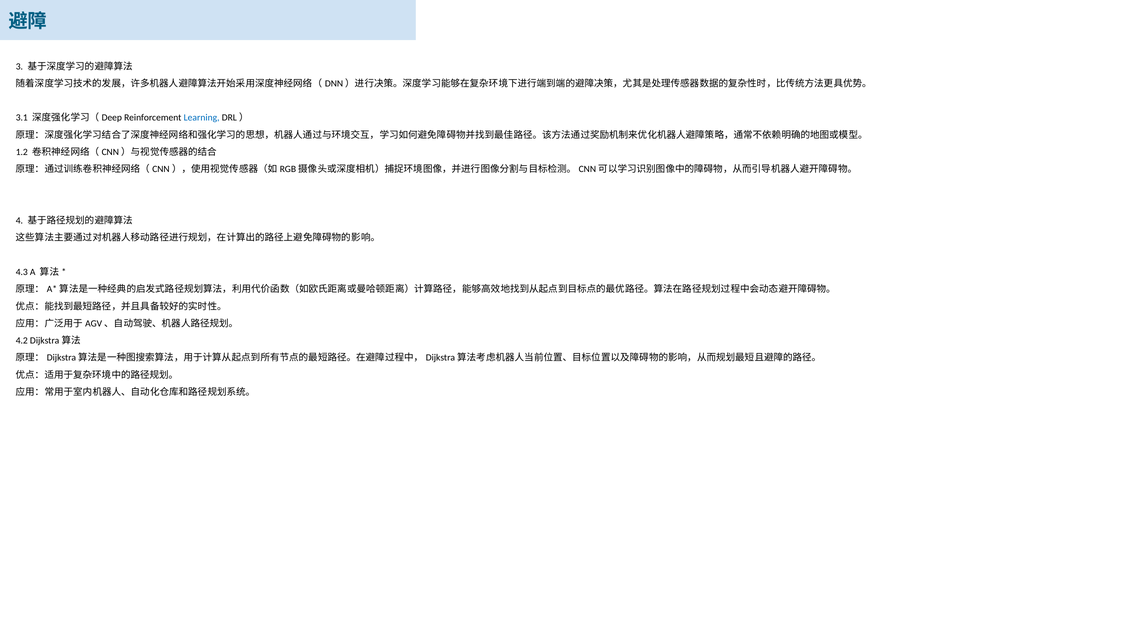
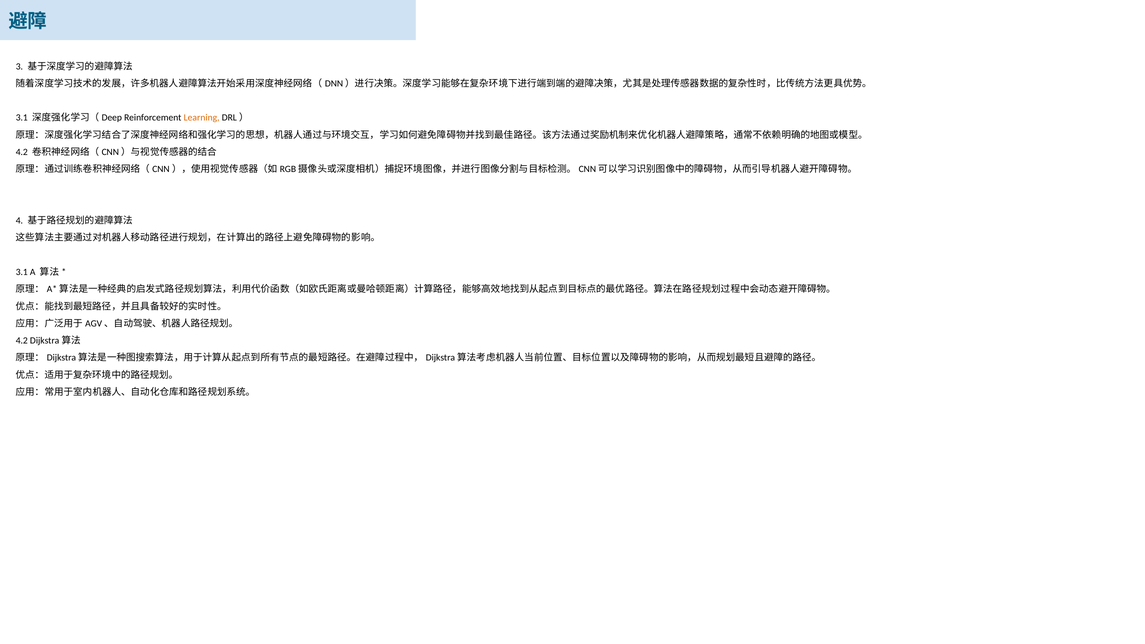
Learning colour: blue -> orange
1.2 at (22, 152): 1.2 -> 4.2
4.3 at (22, 272): 4.3 -> 3.1
